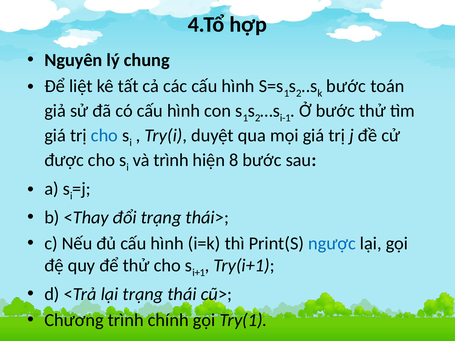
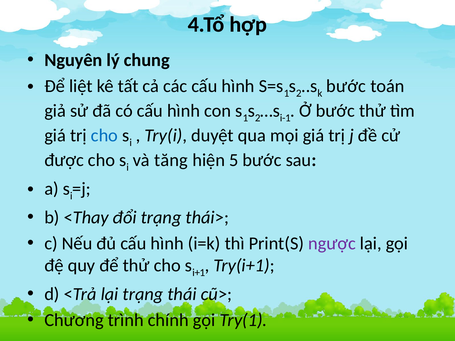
và trình: trình -> tăng
8: 8 -> 5
ngược colour: blue -> purple
